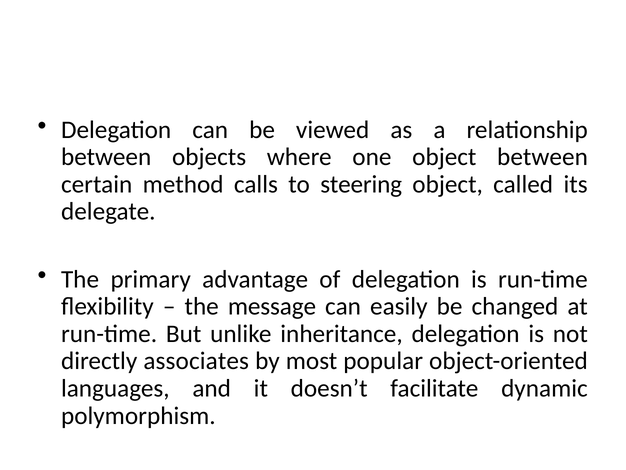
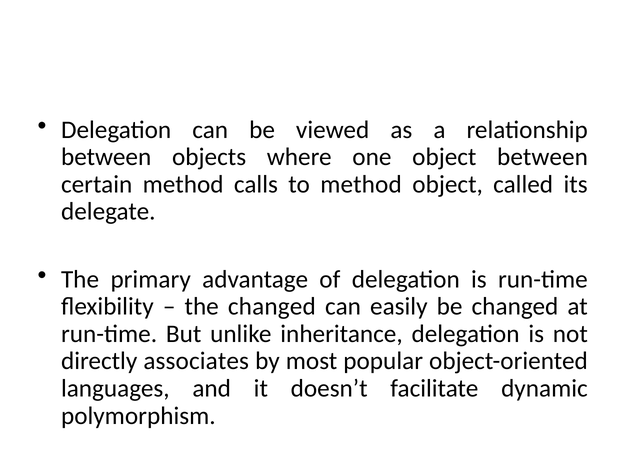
to steering: steering -> method
the message: message -> changed
